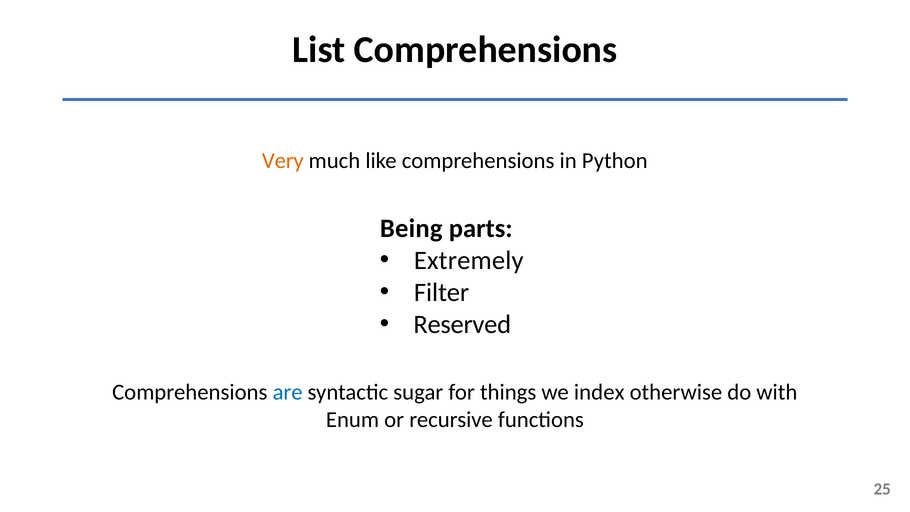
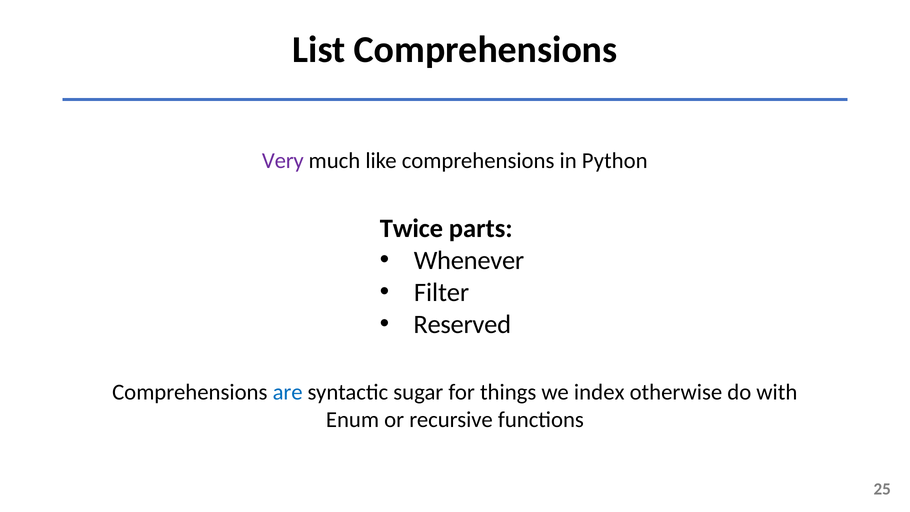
Very colour: orange -> purple
Being: Being -> Twice
Extremely: Extremely -> Whenever
